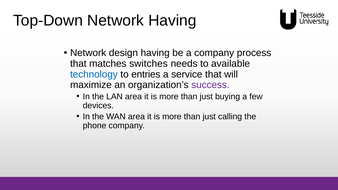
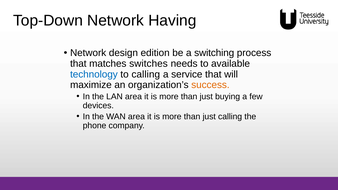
design having: having -> edition
a company: company -> switching
to entries: entries -> calling
success colour: purple -> orange
